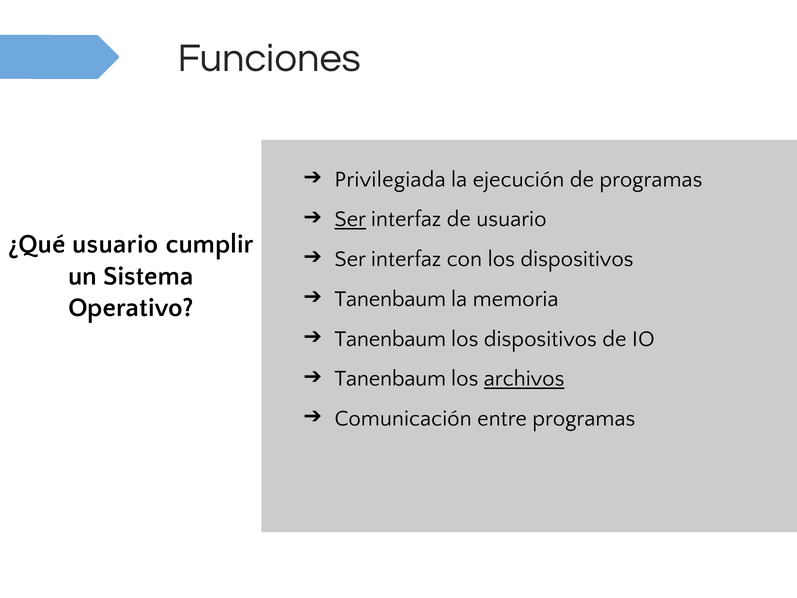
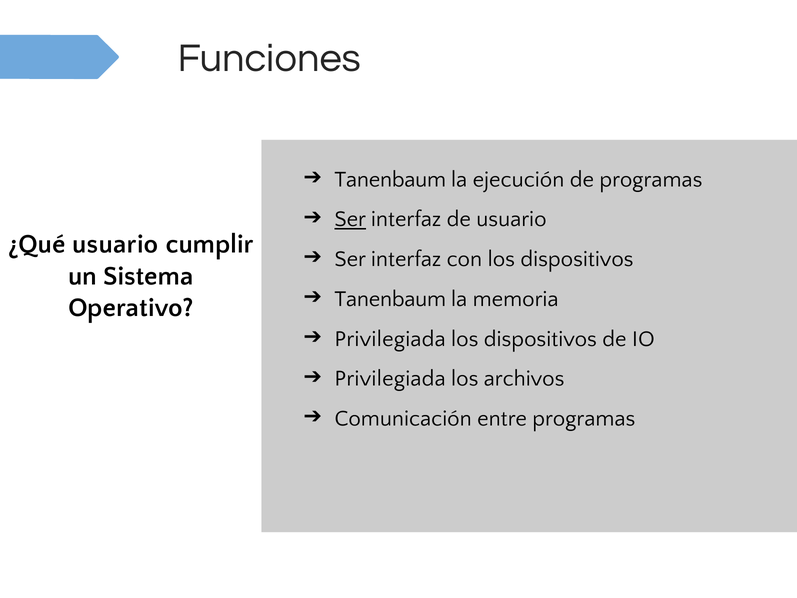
Privilegiada at (390, 179): Privilegiada -> Tanenbaum
Tanenbaum at (390, 339): Tanenbaum -> Privilegiada
Tanenbaum at (390, 378): Tanenbaum -> Privilegiada
archivos underline: present -> none
